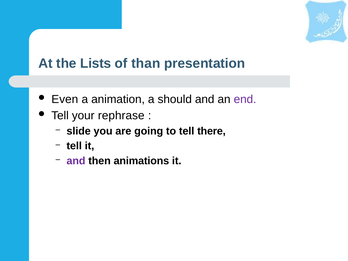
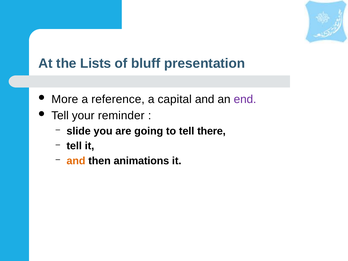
than: than -> bluff
Even: Even -> More
animation: animation -> reference
should: should -> capital
rephrase: rephrase -> reminder
and at (76, 161) colour: purple -> orange
